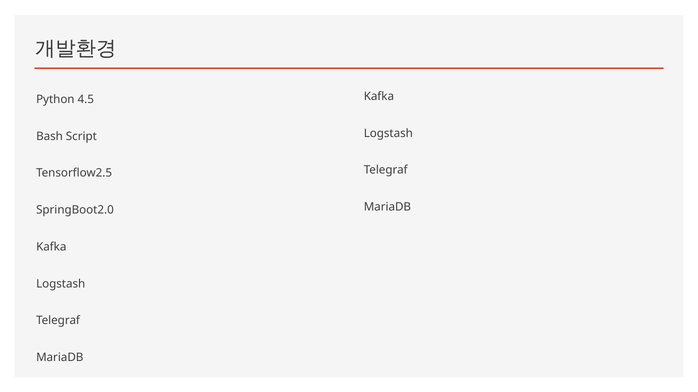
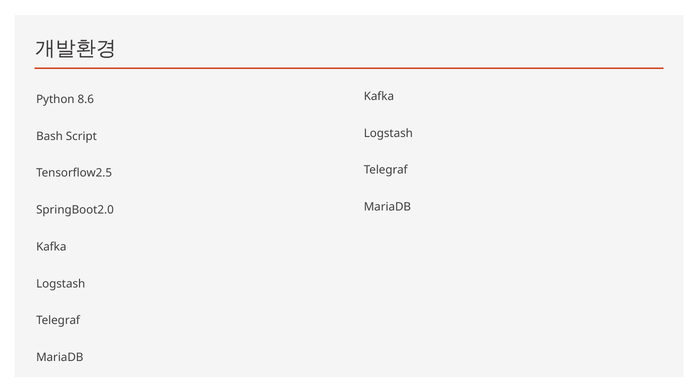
4.5: 4.5 -> 8.6
